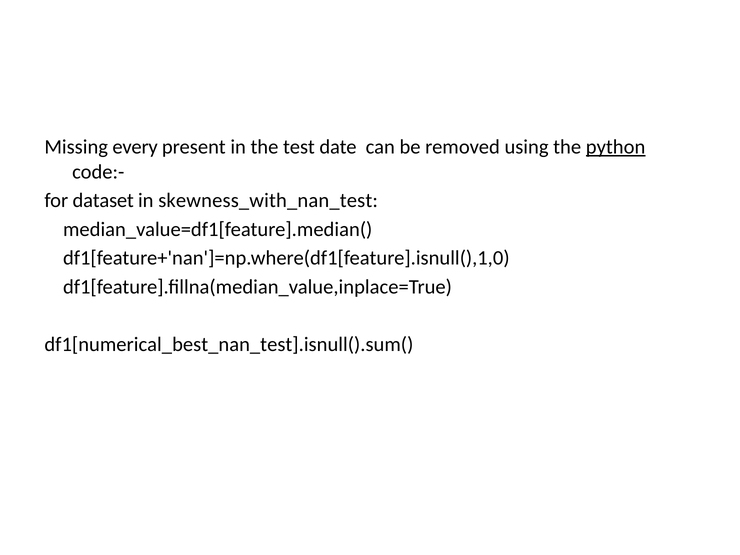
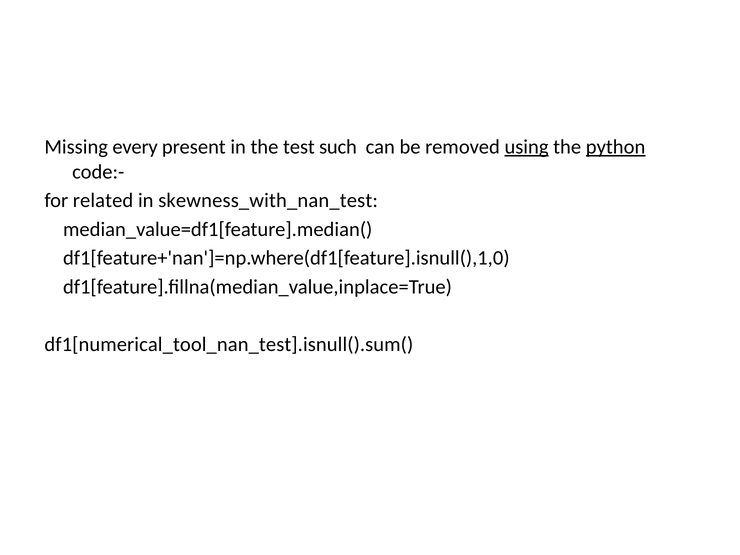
date: date -> such
using underline: none -> present
dataset: dataset -> related
df1[numerical_best_nan_test].isnull().sum(: df1[numerical_best_nan_test].isnull().sum( -> df1[numerical_tool_nan_test].isnull().sum(
